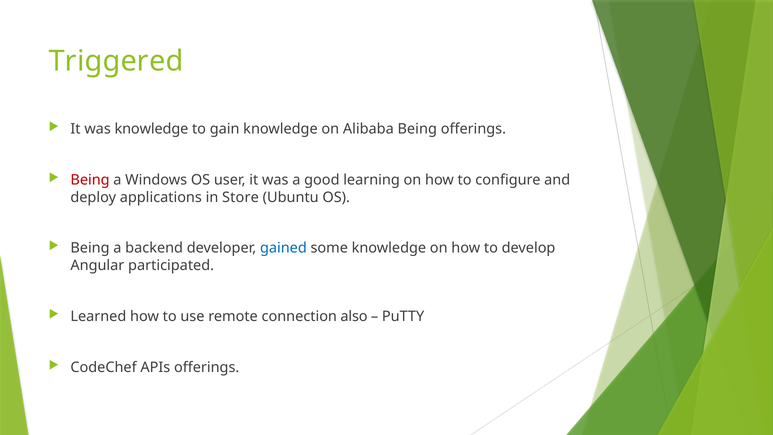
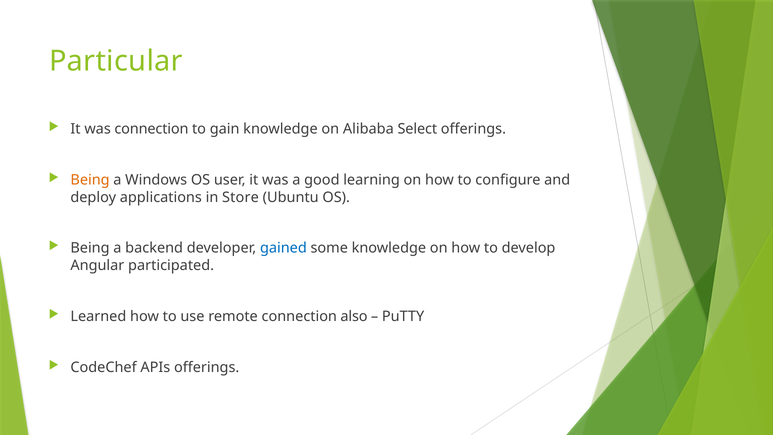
Triggered: Triggered -> Particular
was knowledge: knowledge -> connection
Alibaba Being: Being -> Select
Being at (90, 180) colour: red -> orange
